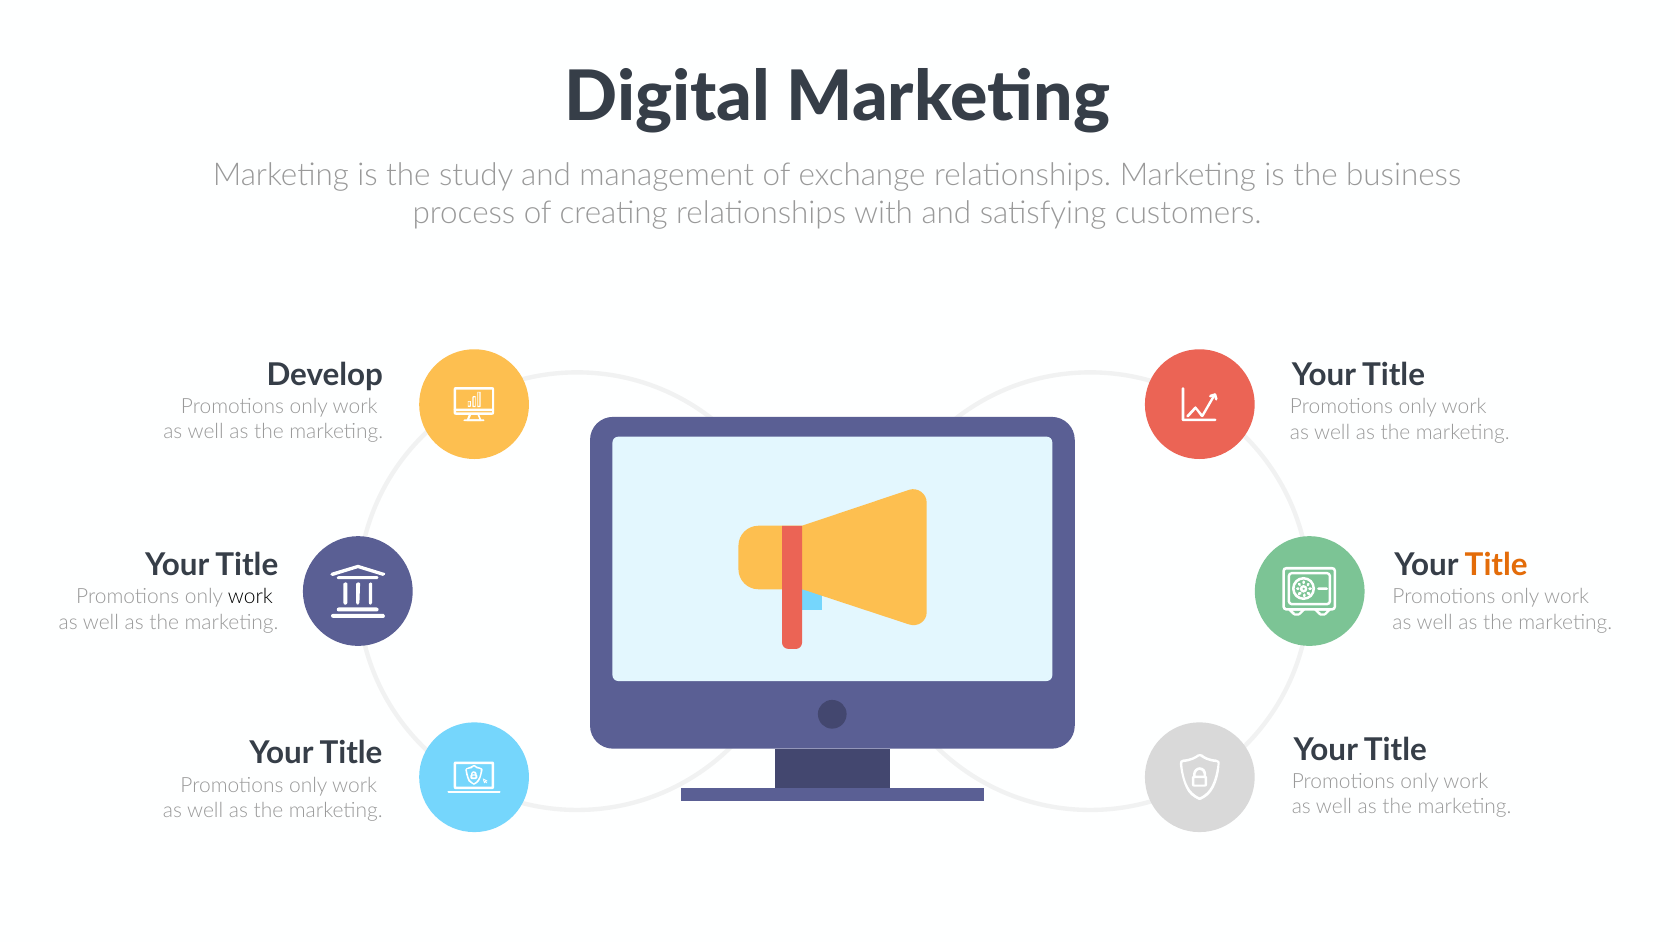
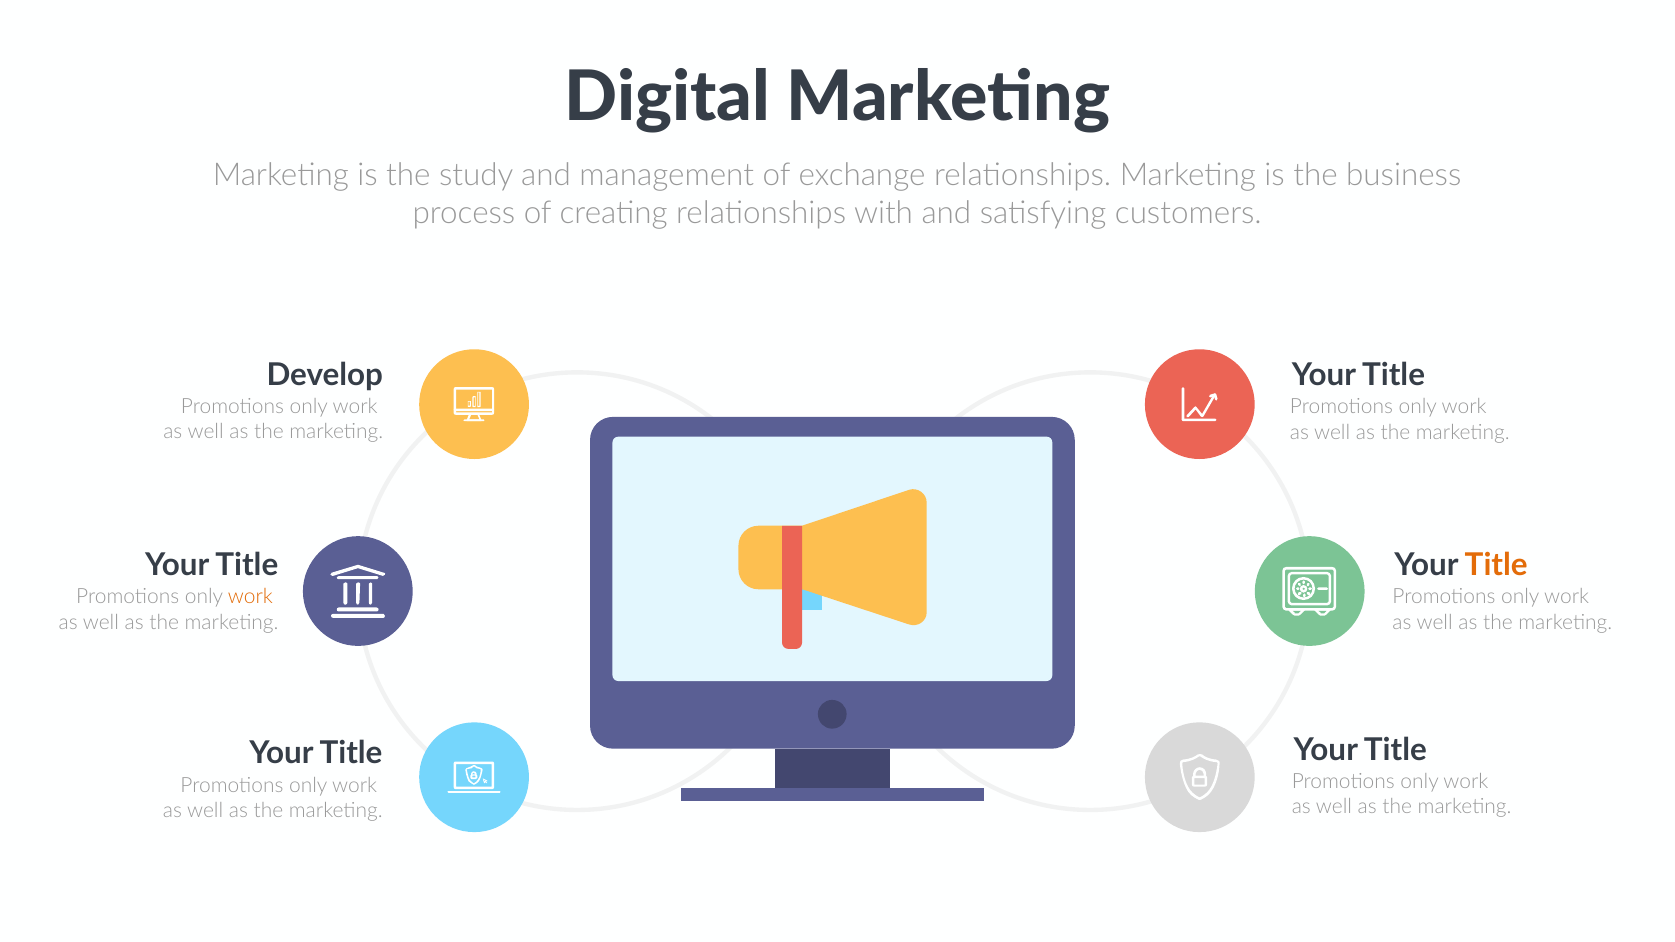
work at (250, 597) colour: black -> orange
